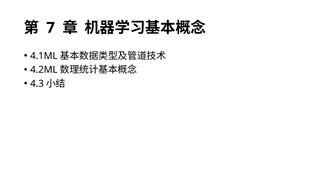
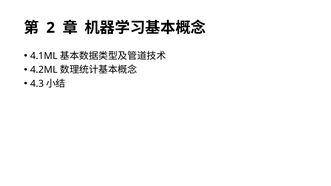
7: 7 -> 2
